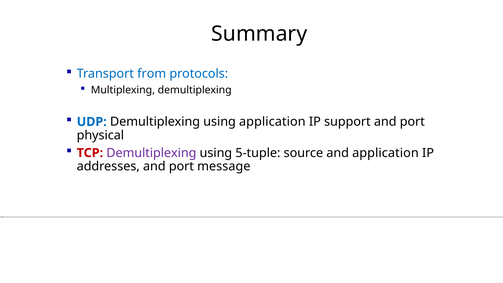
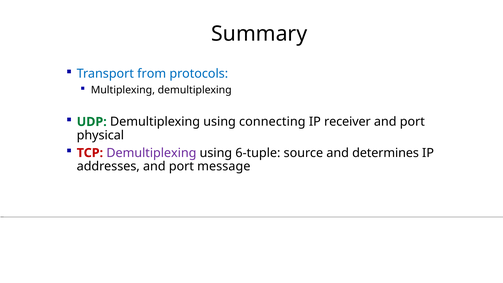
UDP colour: blue -> green
using application: application -> connecting
support: support -> receiver
5-tuple: 5-tuple -> 6-tuple
and application: application -> determines
